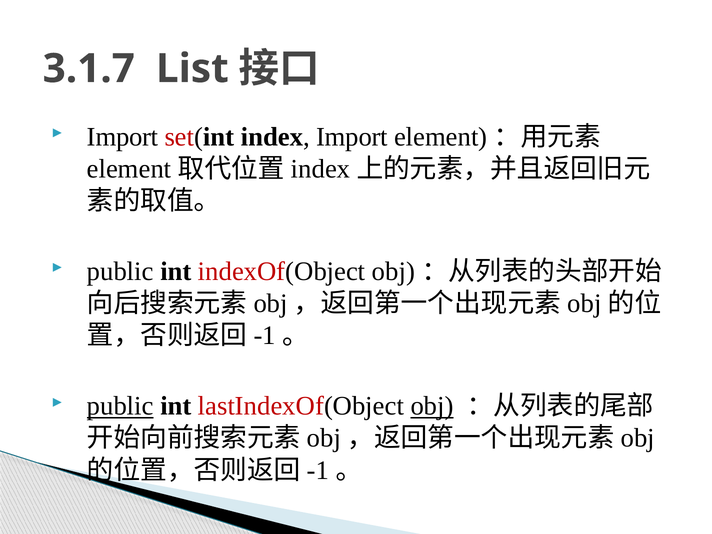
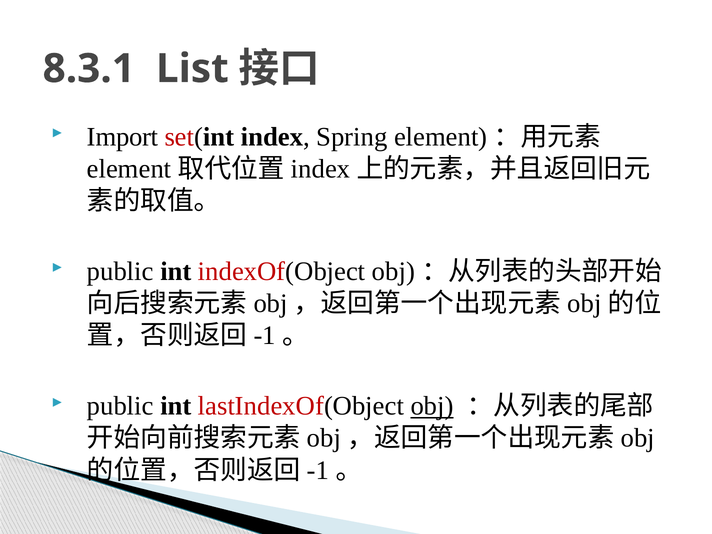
3.1.7: 3.1.7 -> 8.3.1
index Import: Import -> Spring
public at (120, 406) underline: present -> none
